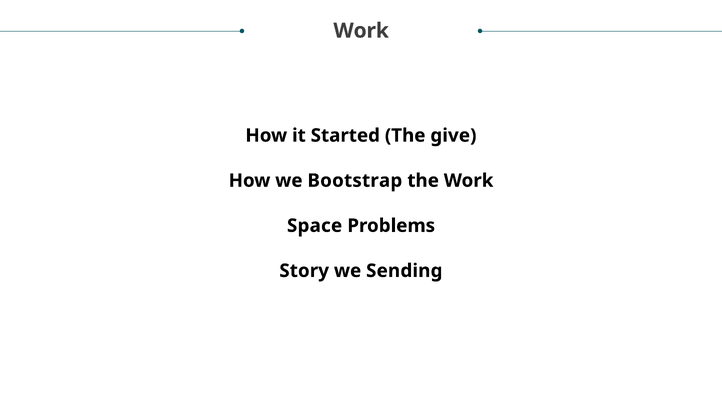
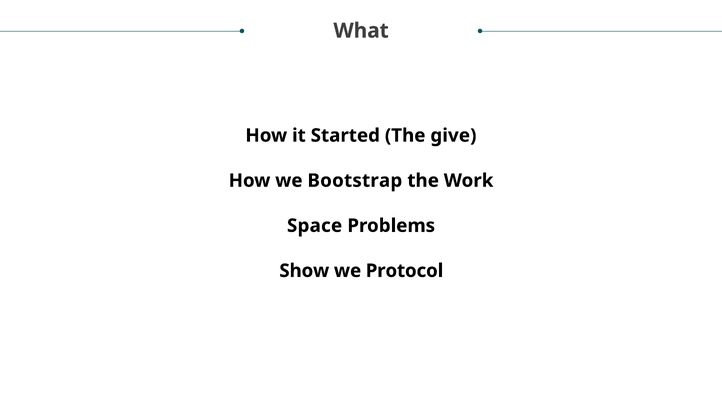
Work at (361, 31): Work -> What
Story: Story -> Show
Sending: Sending -> Protocol
